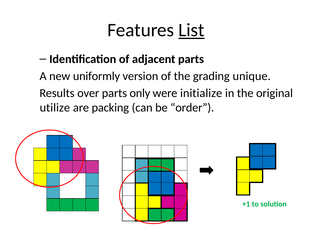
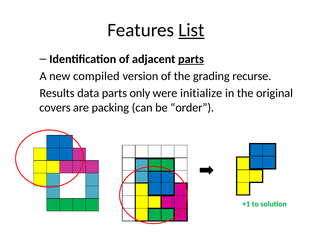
parts at (191, 59) underline: none -> present
uniformly: uniformly -> compiled
unique: unique -> recurse
over: over -> data
utilize: utilize -> covers
